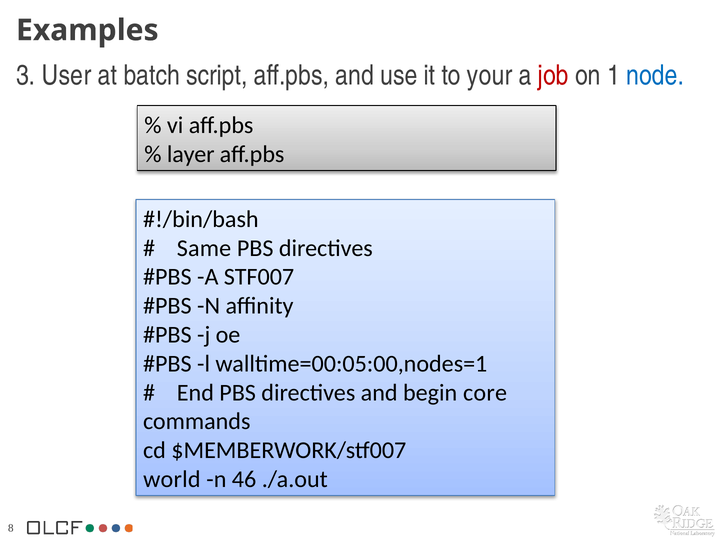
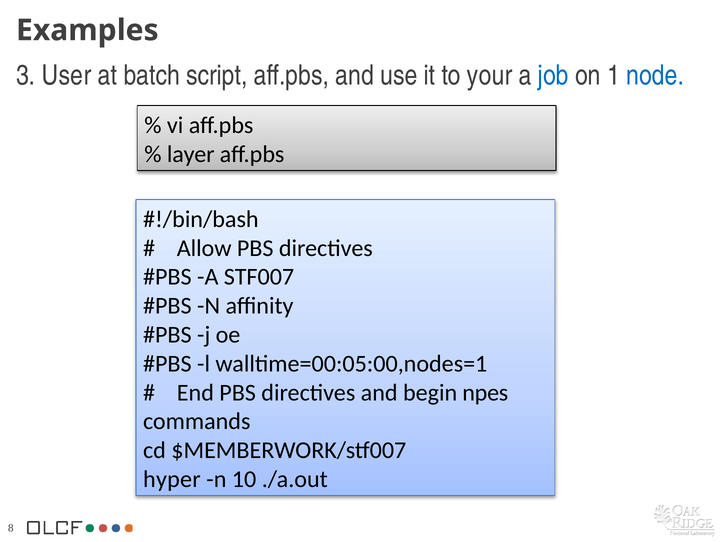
job colour: red -> blue
Same: Same -> Allow
core: core -> npes
world: world -> hyper
46: 46 -> 10
